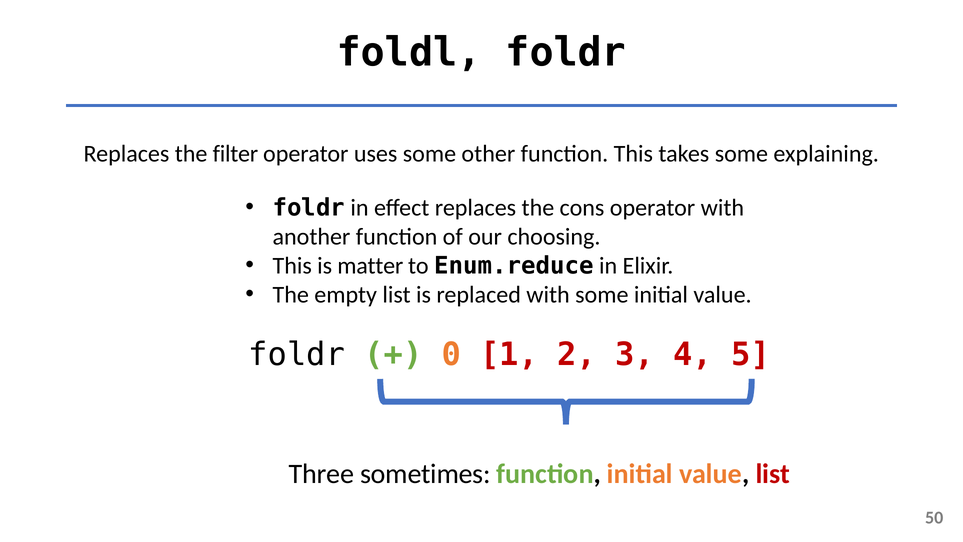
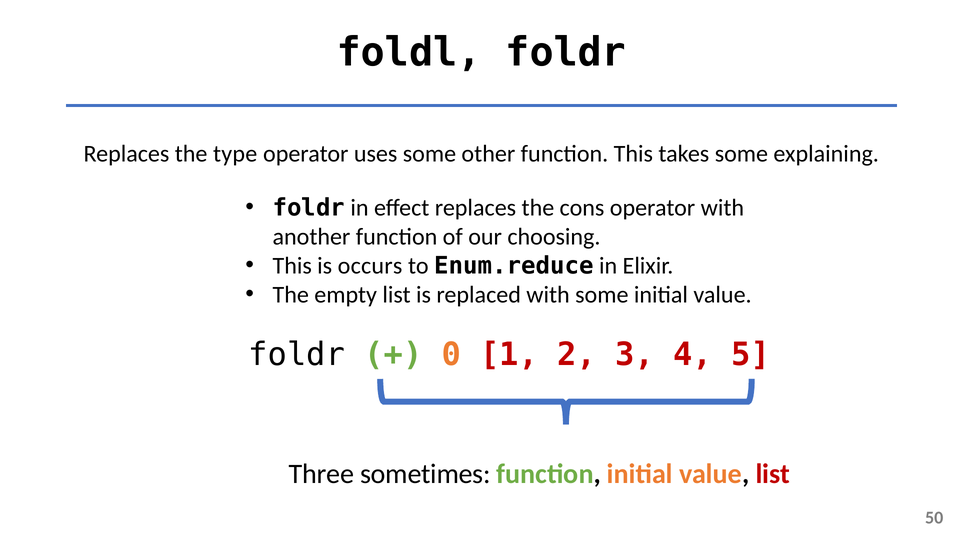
filter: filter -> type
matter: matter -> occurs
